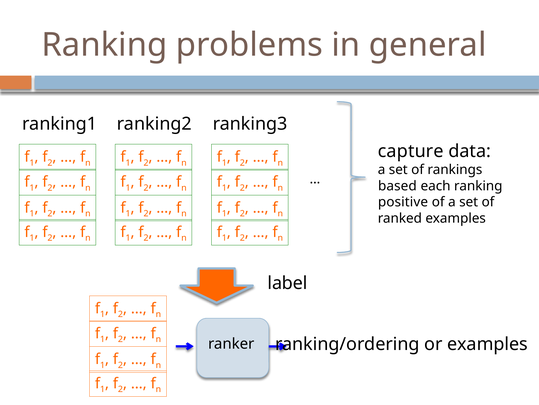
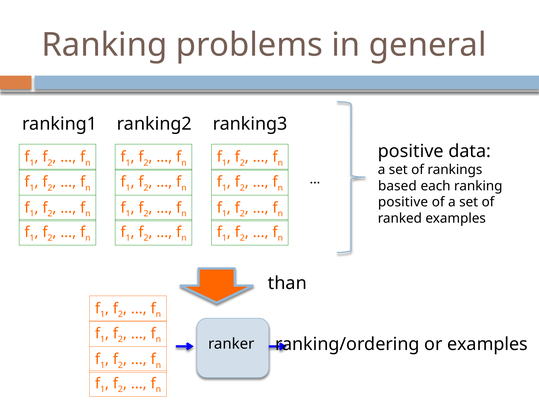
capture at (411, 151): capture -> positive
label: label -> than
